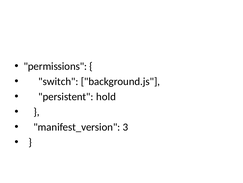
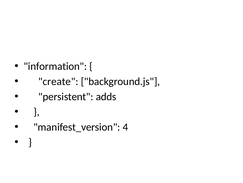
permissions: permissions -> information
switch: switch -> create
hold: hold -> adds
3: 3 -> 4
